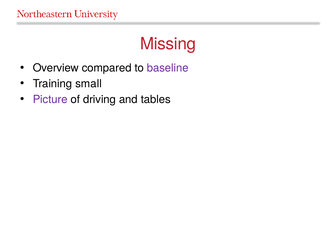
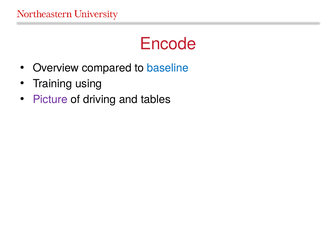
Missing: Missing -> Encode
baseline colour: purple -> blue
small: small -> using
